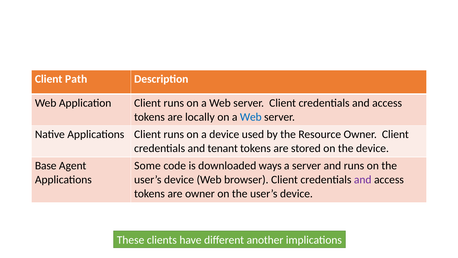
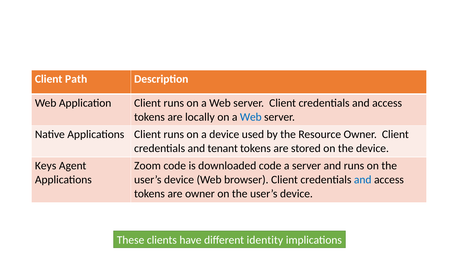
Base: Base -> Keys
Some: Some -> Zoom
downloaded ways: ways -> code
and at (363, 180) colour: purple -> blue
another: another -> identity
